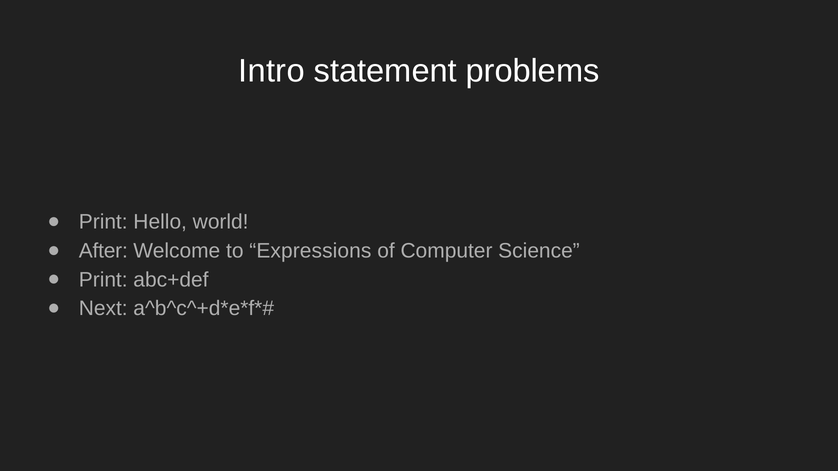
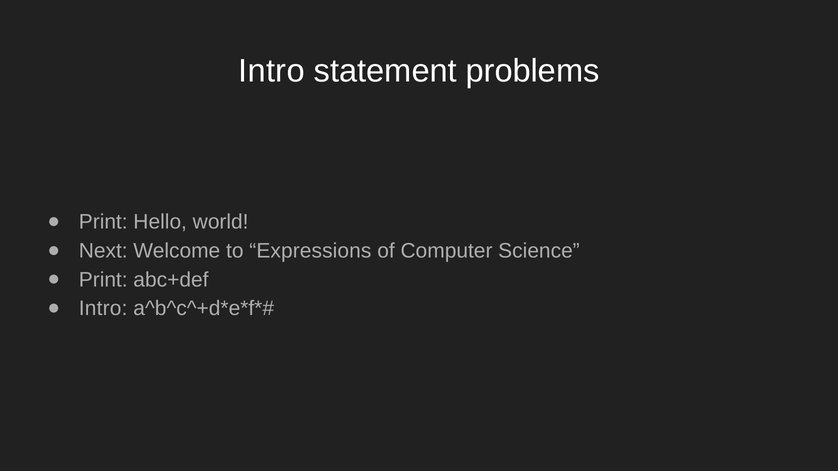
After: After -> Next
Next at (103, 309): Next -> Intro
